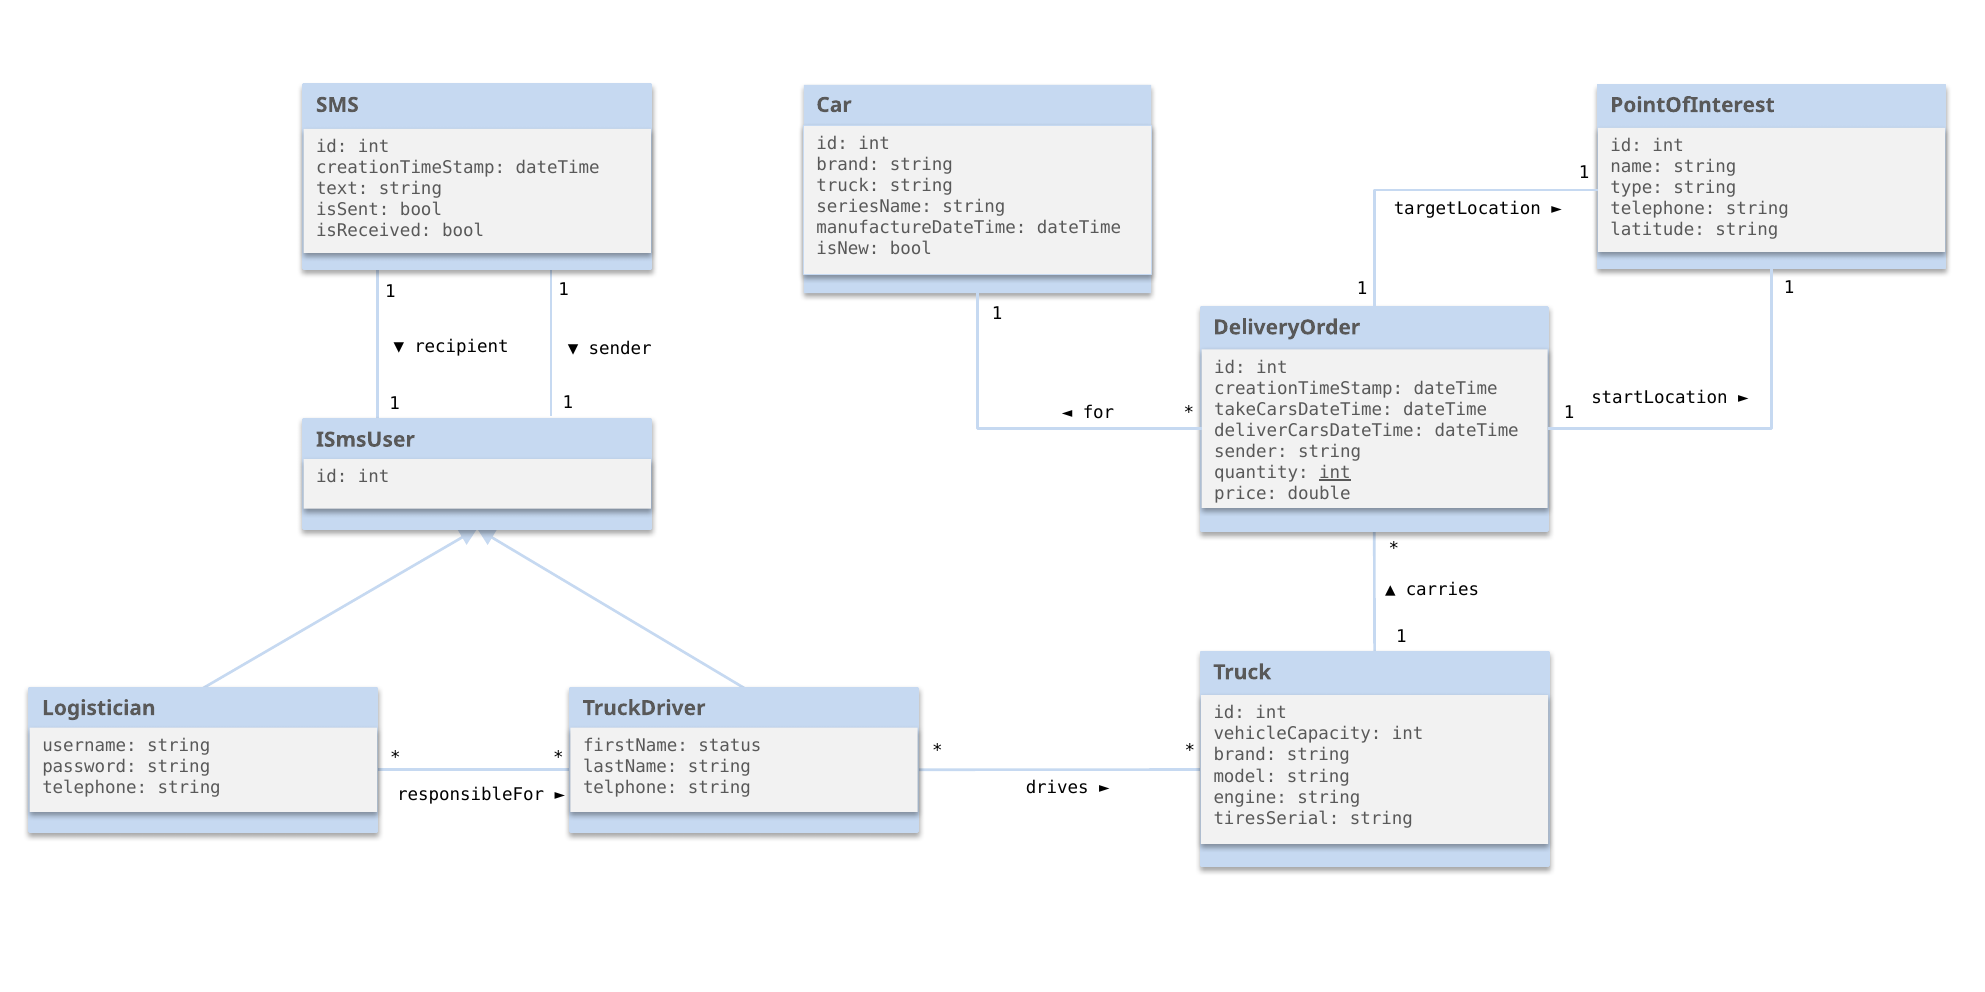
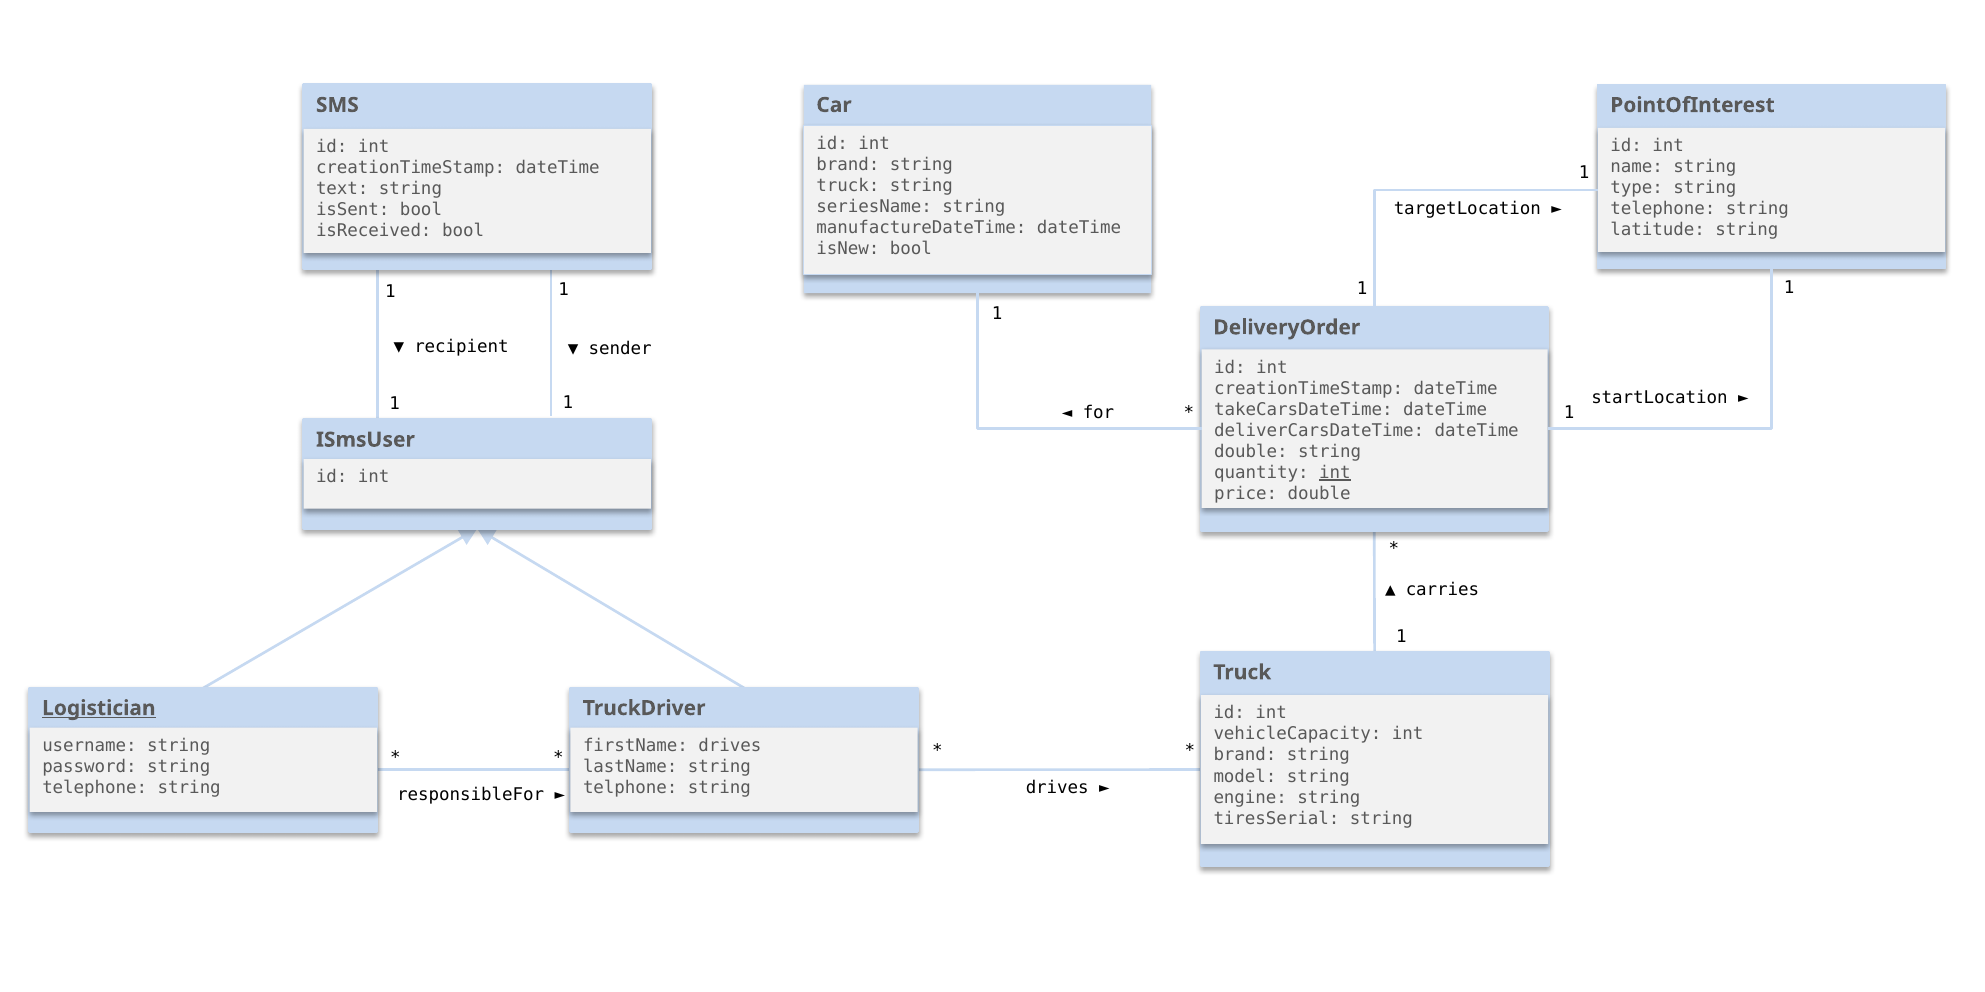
sender at (1251, 452): sender -> double
Logistician underline: none -> present
firstName status: status -> drives
